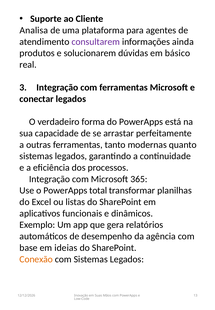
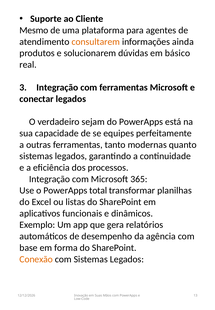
Analisa: Analisa -> Mesmo
consultarem colour: purple -> orange
forma: forma -> sejam
arrastar: arrastar -> equipes
ideias: ideias -> forma
